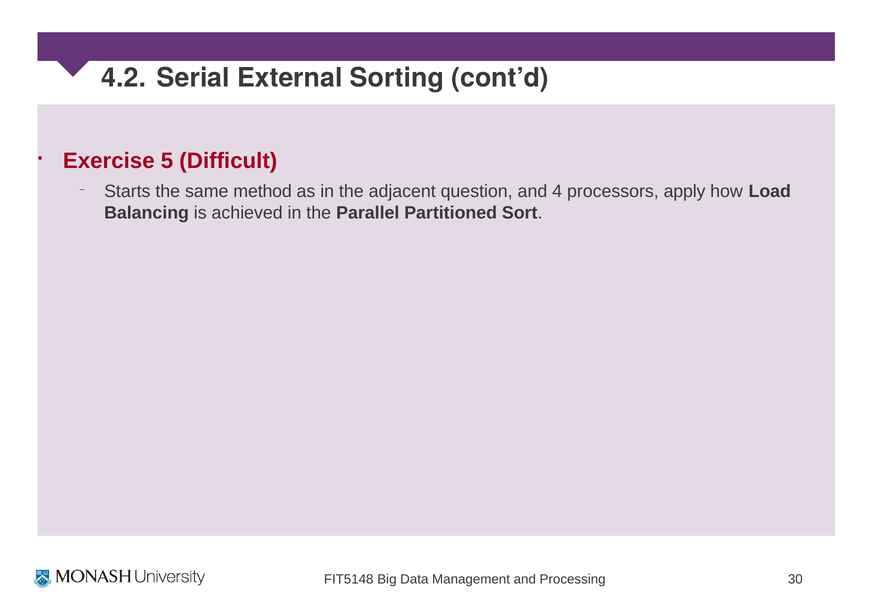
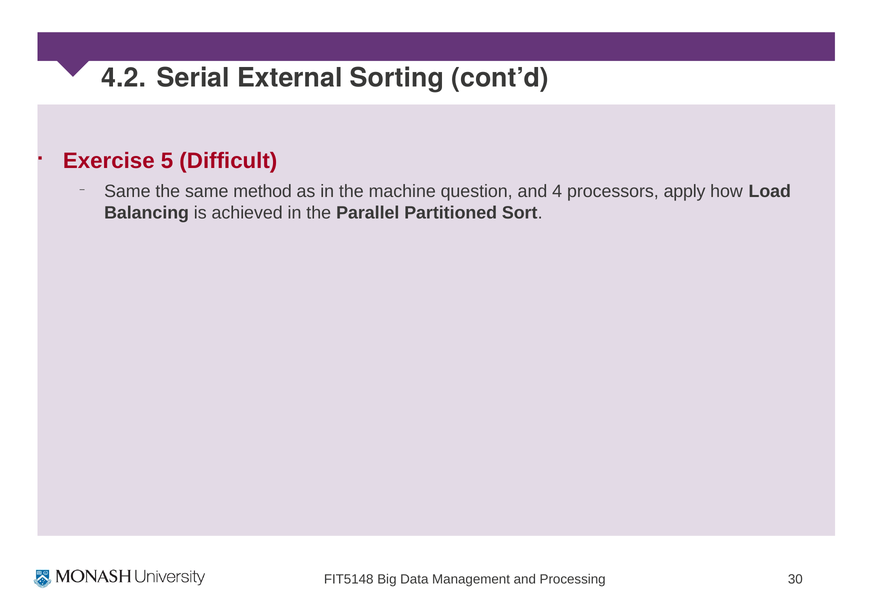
Starts at (127, 191): Starts -> Same
adjacent: adjacent -> machine
